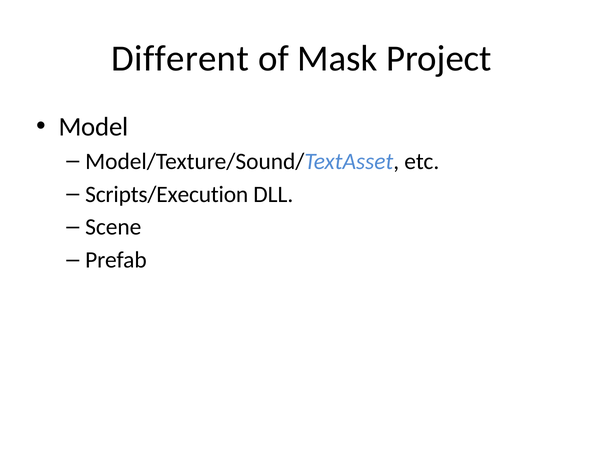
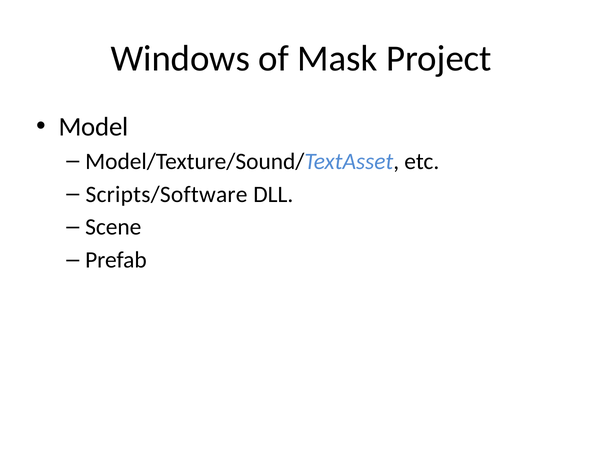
Different: Different -> Windows
Scripts/Execution: Scripts/Execution -> Scripts/Software
